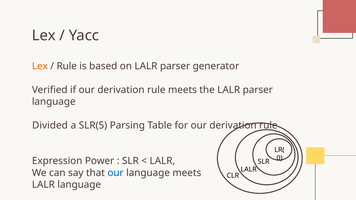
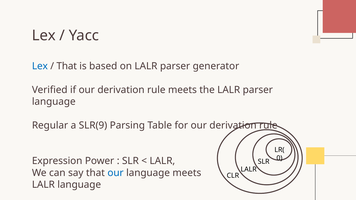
Lex at (40, 66) colour: orange -> blue
Rule at (67, 66): Rule -> That
Divided: Divided -> Regular
SLR(5: SLR(5 -> SLR(9
